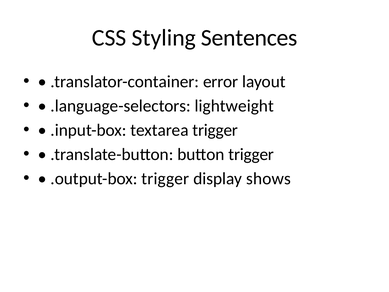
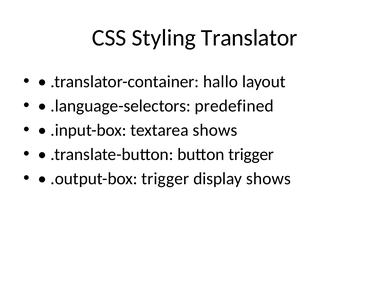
Sentences: Sentences -> Translator
error: error -> hallo
lightweight: lightweight -> predefined
textarea trigger: trigger -> shows
